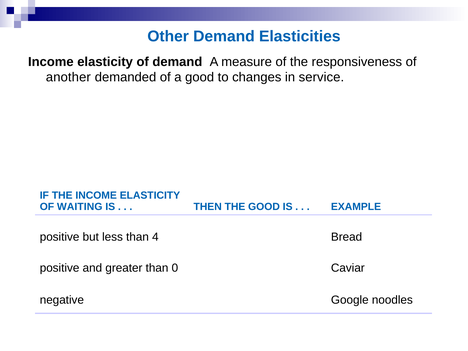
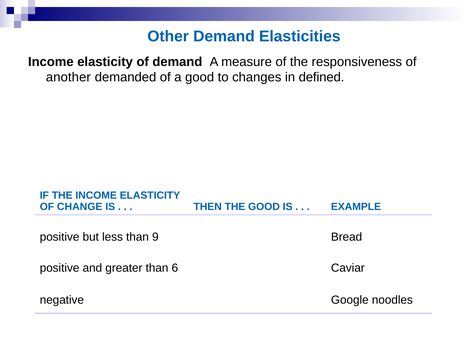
service: service -> defined
WAITING: WAITING -> CHANGE
4: 4 -> 9
0: 0 -> 6
